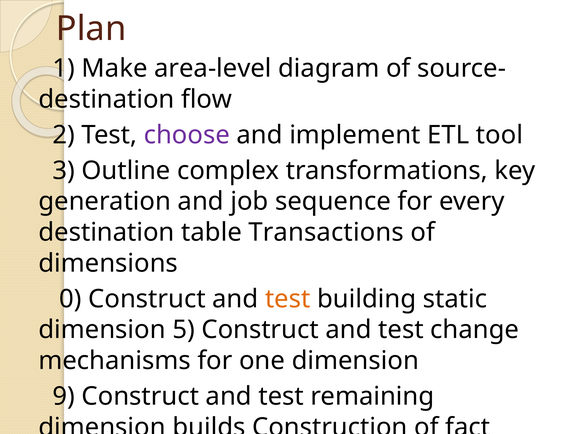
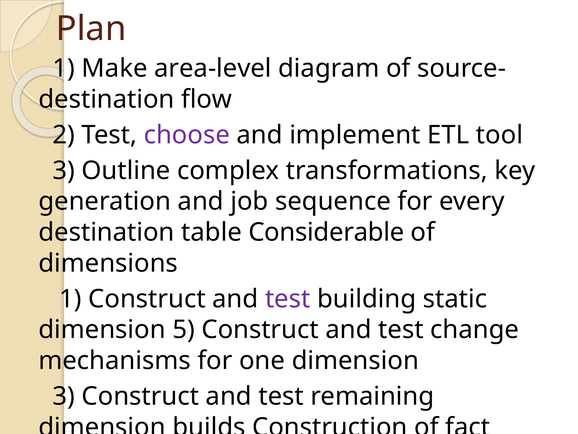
Transactions: Transactions -> Considerable
0 at (70, 299): 0 -> 1
test at (288, 299) colour: orange -> purple
9 at (64, 396): 9 -> 3
